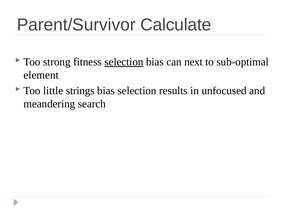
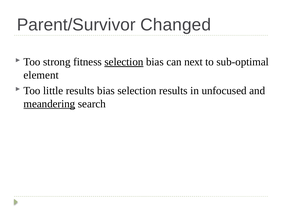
Calculate: Calculate -> Changed
little strings: strings -> results
meandering underline: none -> present
